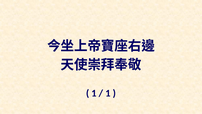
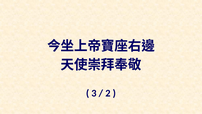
1 at (94, 93): 1 -> 3
1 at (108, 93): 1 -> 2
